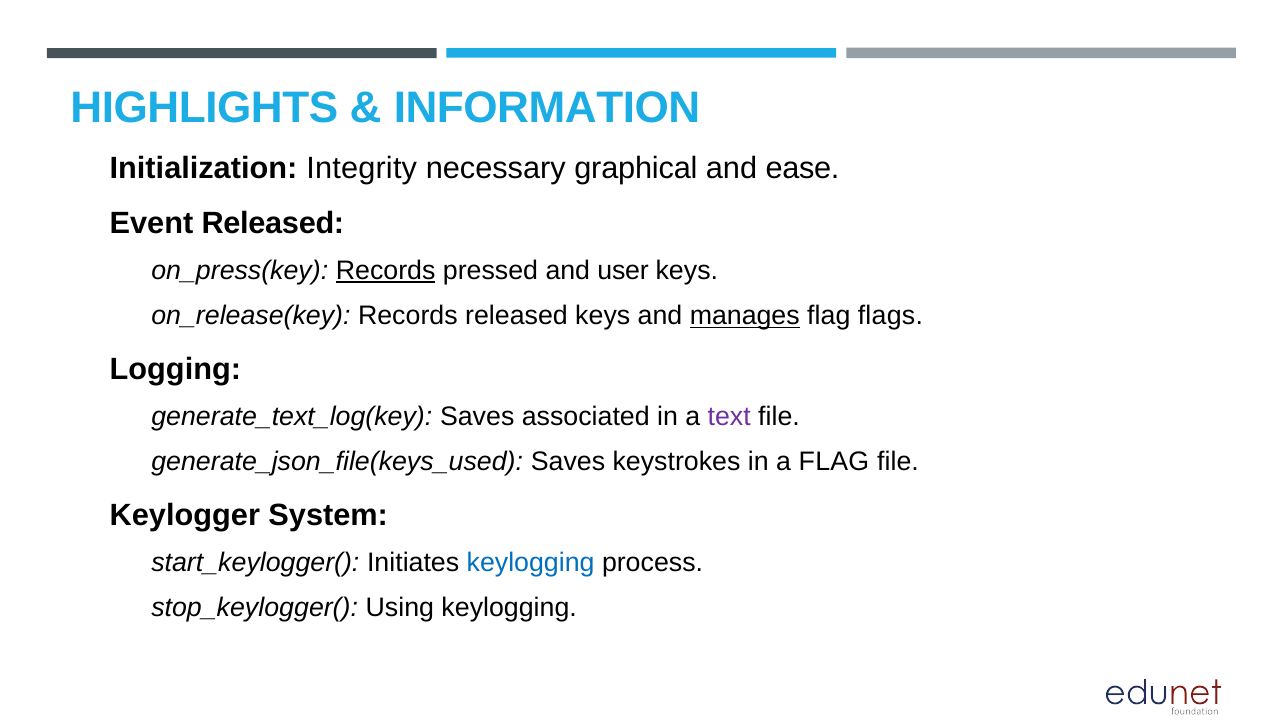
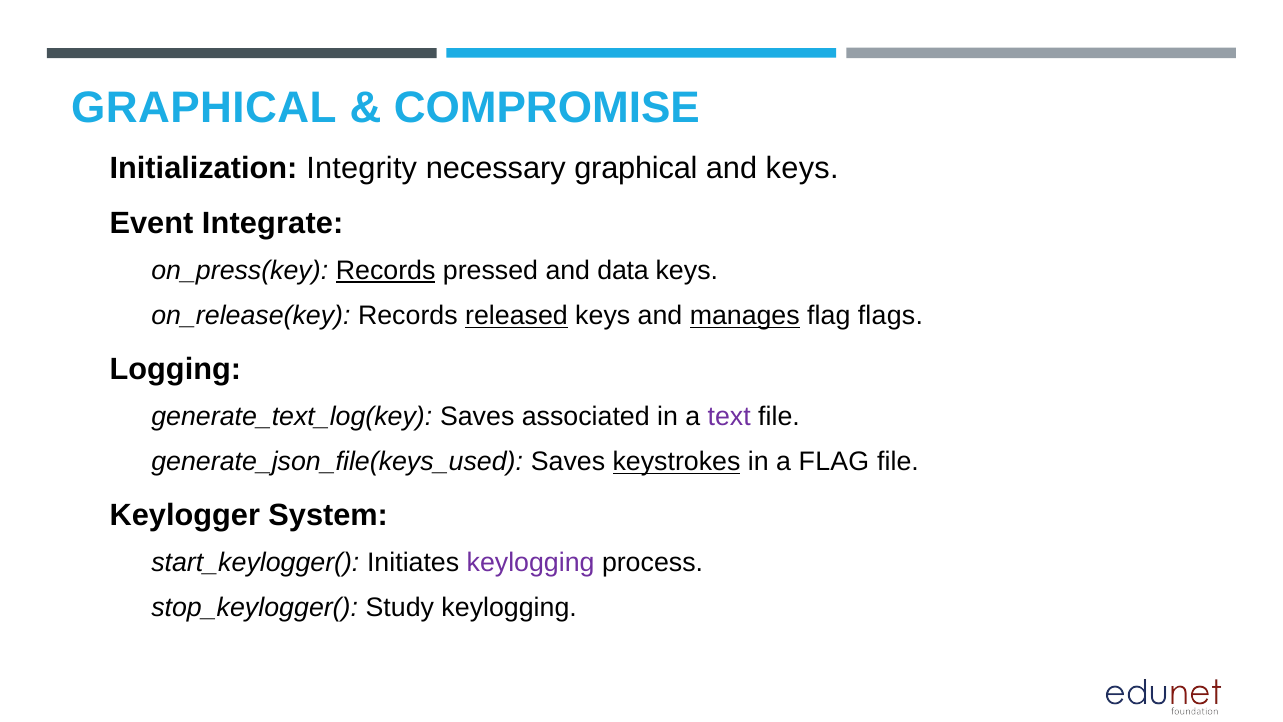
HIGHLIGHTS at (204, 108): HIGHLIGHTS -> GRAPHICAL
INFORMATION: INFORMATION -> COMPROMISE
and ease: ease -> keys
Released at (273, 223): Released -> Integrate
user: user -> data
released at (516, 316) underline: none -> present
keystrokes underline: none -> present
keylogging at (531, 562) colour: blue -> purple
Using: Using -> Study
